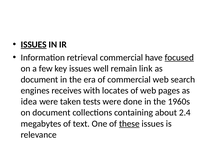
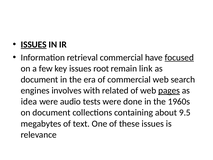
well: well -> root
receives: receives -> involves
locates: locates -> related
pages underline: none -> present
taken: taken -> audio
2.4: 2.4 -> 9.5
these underline: present -> none
